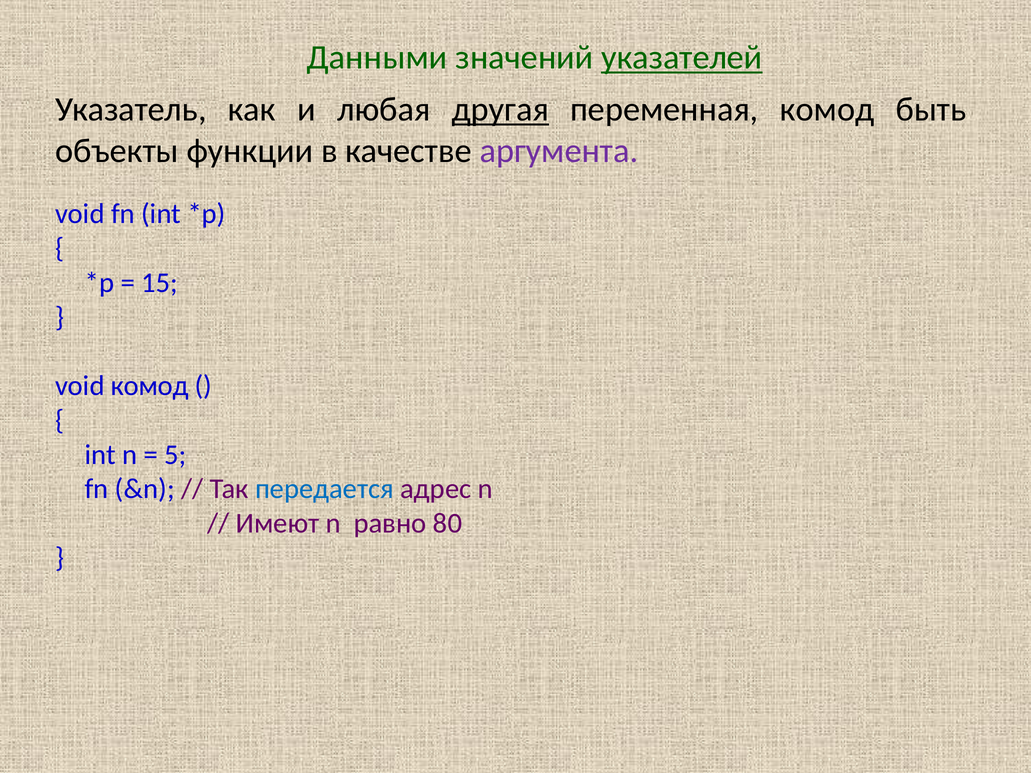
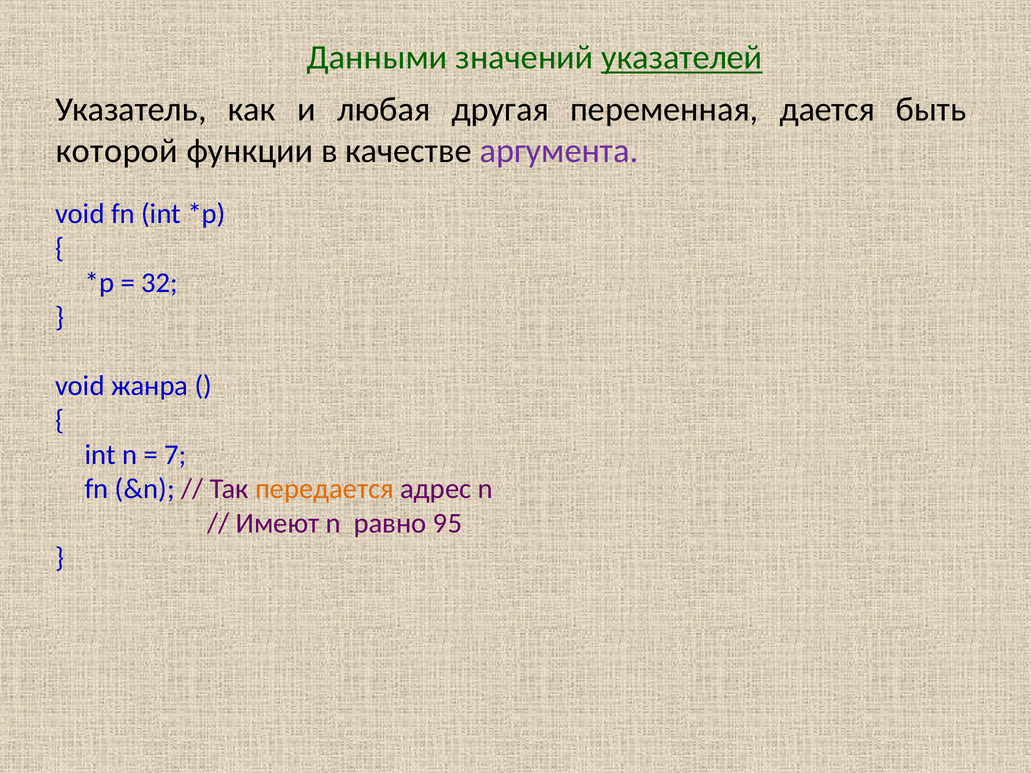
другая underline: present -> none
переменная комод: комод -> дается
объекты: объекты -> которой
15: 15 -> 32
void комод: комод -> жанра
5: 5 -> 7
передается colour: blue -> orange
80: 80 -> 95
